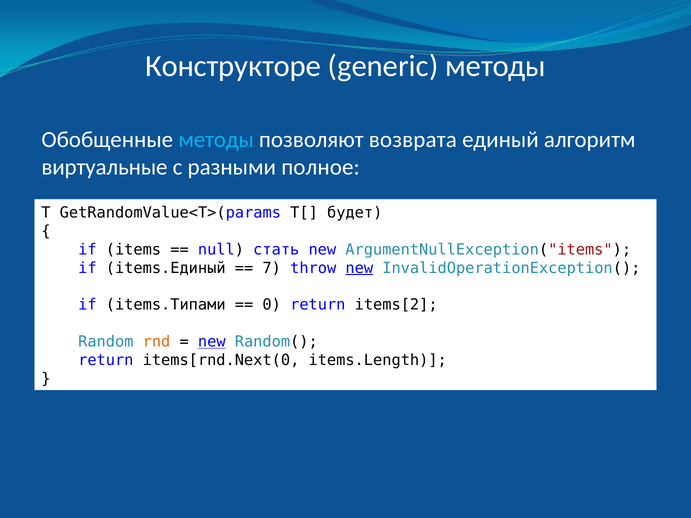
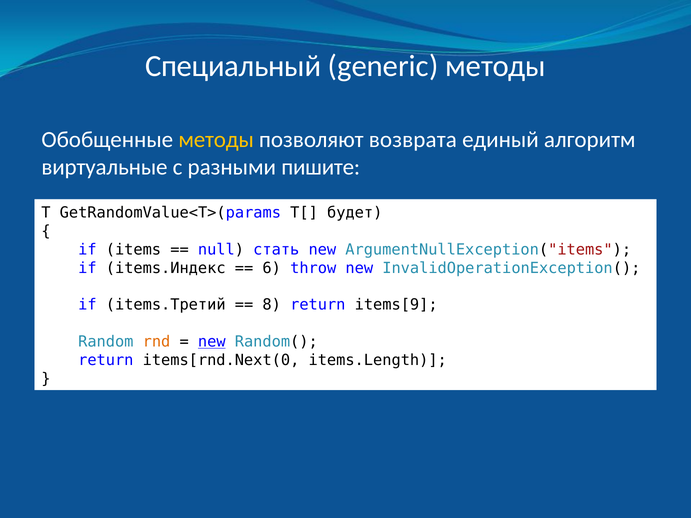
Конструкторе: Конструкторе -> Специальный
методы at (216, 140) colour: light blue -> yellow
полное: полное -> пишите
items.Единый: items.Единый -> items.Индекс
7: 7 -> 6
new at (359, 268) underline: present -> none
items.Типами: items.Типами -> items.Третий
0: 0 -> 8
items[2: items[2 -> items[9
